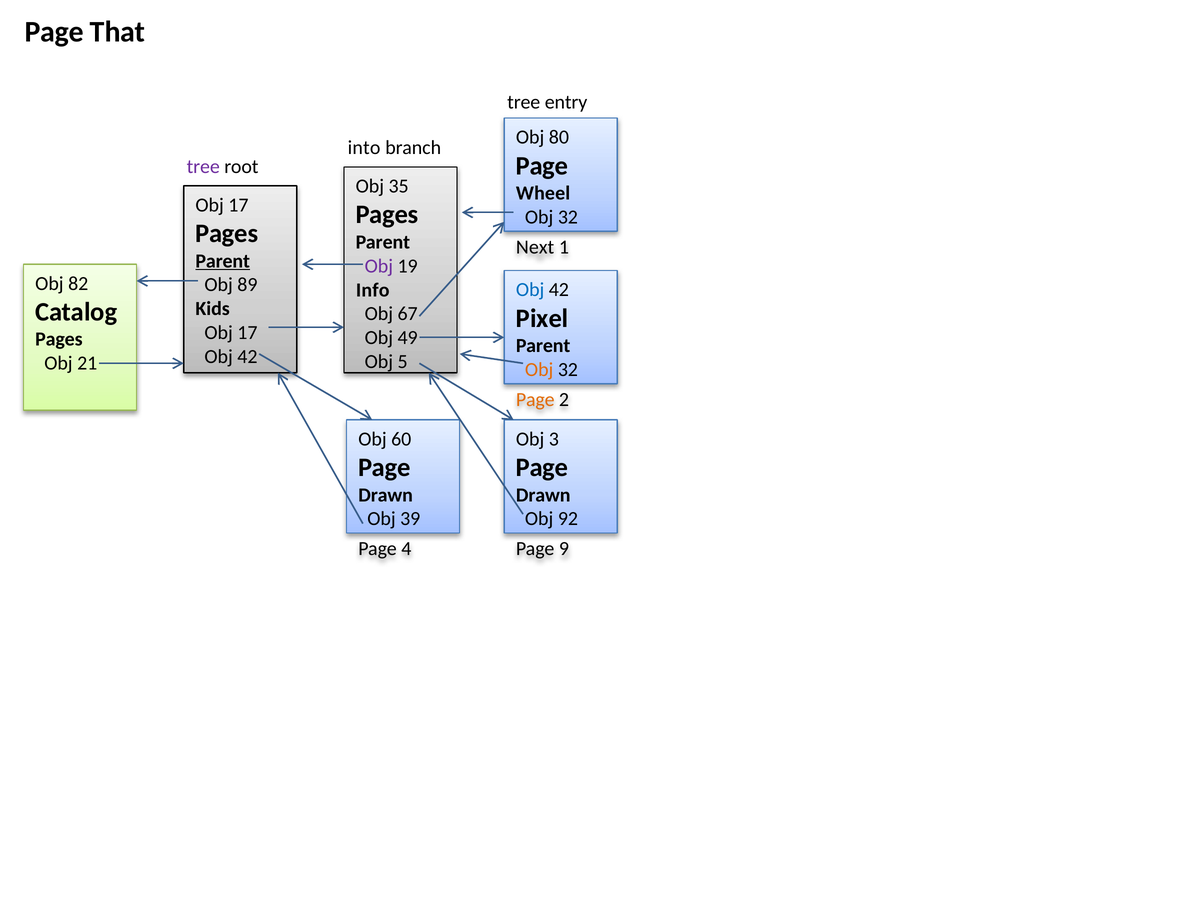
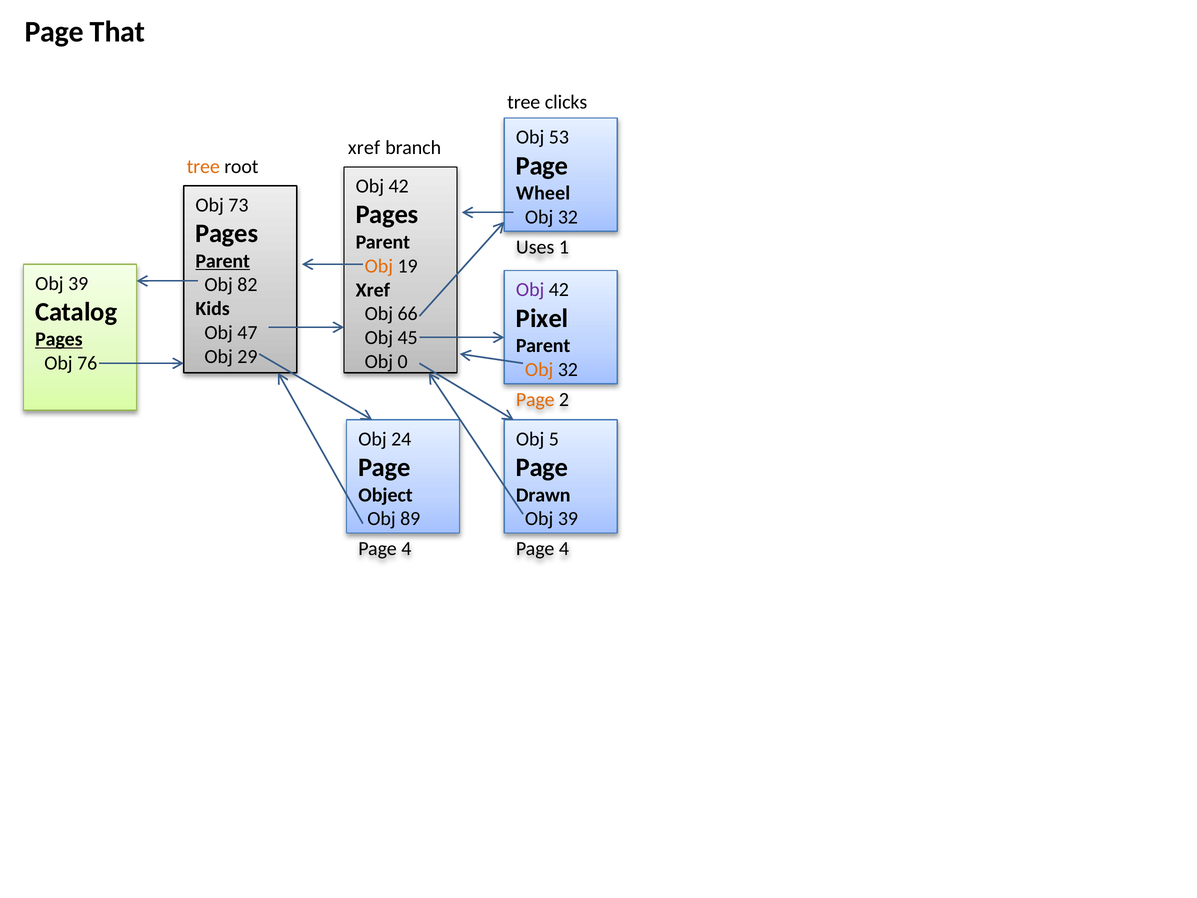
entry: entry -> clicks
80: 80 -> 53
into at (364, 148): into -> xref
tree at (203, 166) colour: purple -> orange
35 at (399, 186): 35 -> 42
17 at (238, 205): 17 -> 73
Next: Next -> Uses
Obj at (379, 266) colour: purple -> orange
82 at (78, 283): 82 -> 39
89: 89 -> 82
Obj at (530, 290) colour: blue -> purple
Info at (373, 290): Info -> Xref
67: 67 -> 66
17 at (247, 333): 17 -> 47
49: 49 -> 45
Pages at (59, 339) underline: none -> present
42 at (247, 357): 42 -> 29
5: 5 -> 0
21: 21 -> 76
60: 60 -> 24
3: 3 -> 5
Drawn at (386, 495): Drawn -> Object
39: 39 -> 89
92 at (568, 519): 92 -> 39
9 at (564, 549): 9 -> 4
